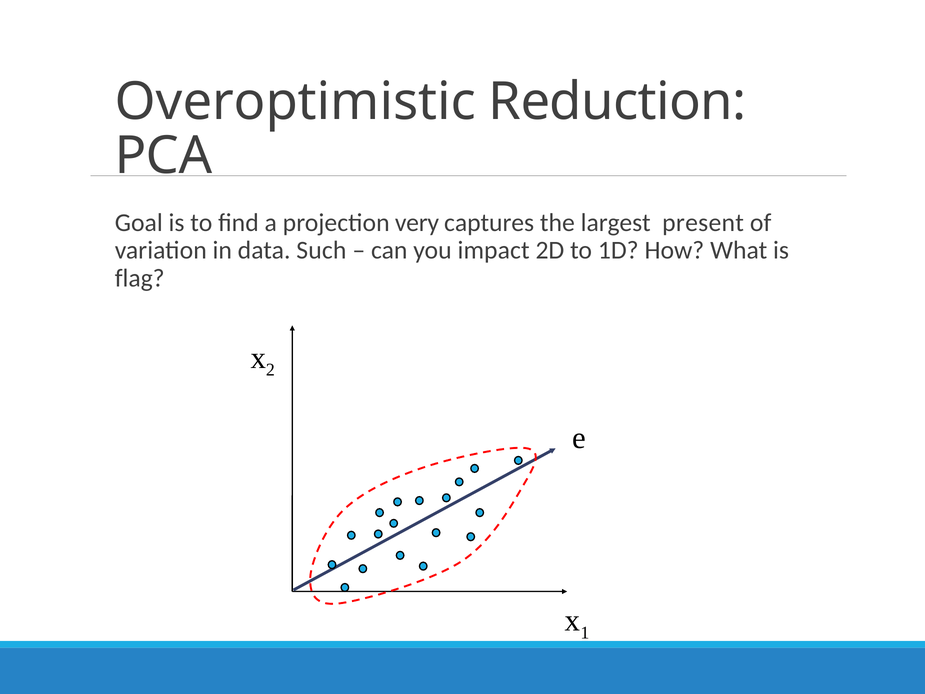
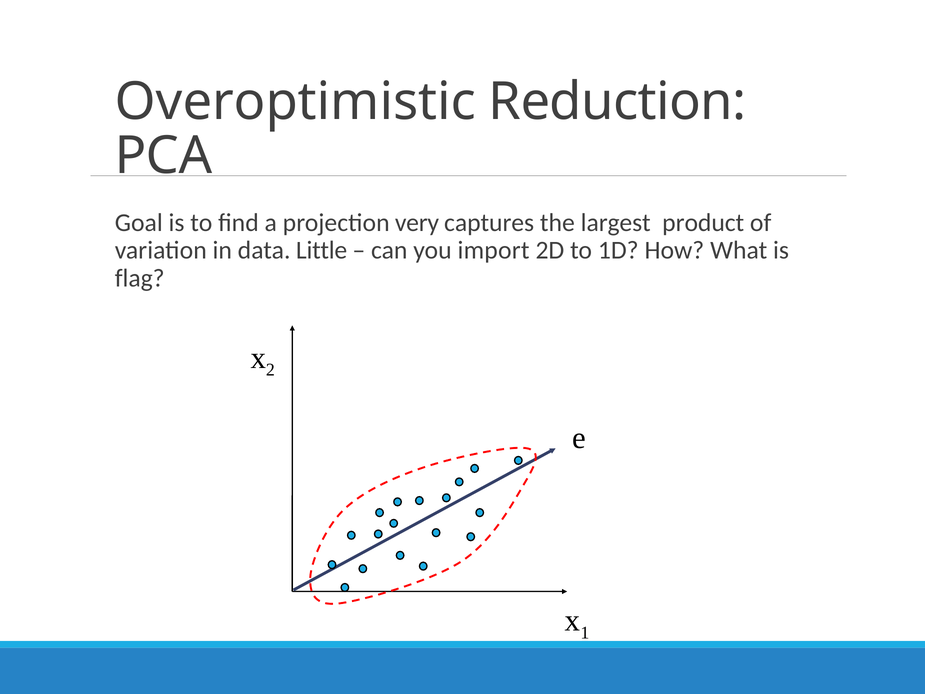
present: present -> product
Such: Such -> Little
impact: impact -> import
